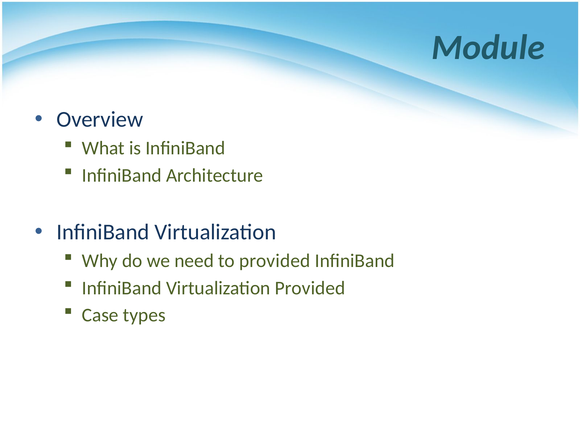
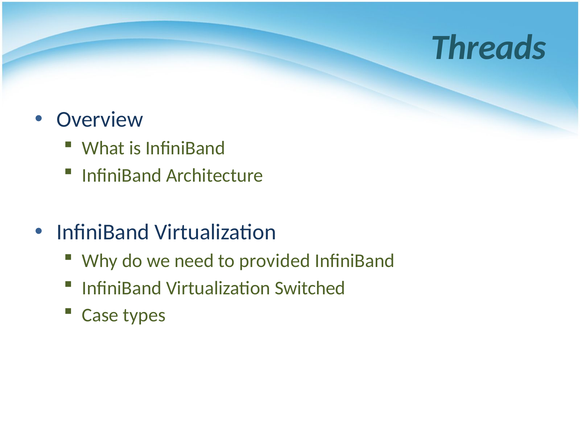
Module: Module -> Threads
Virtualization Provided: Provided -> Switched
